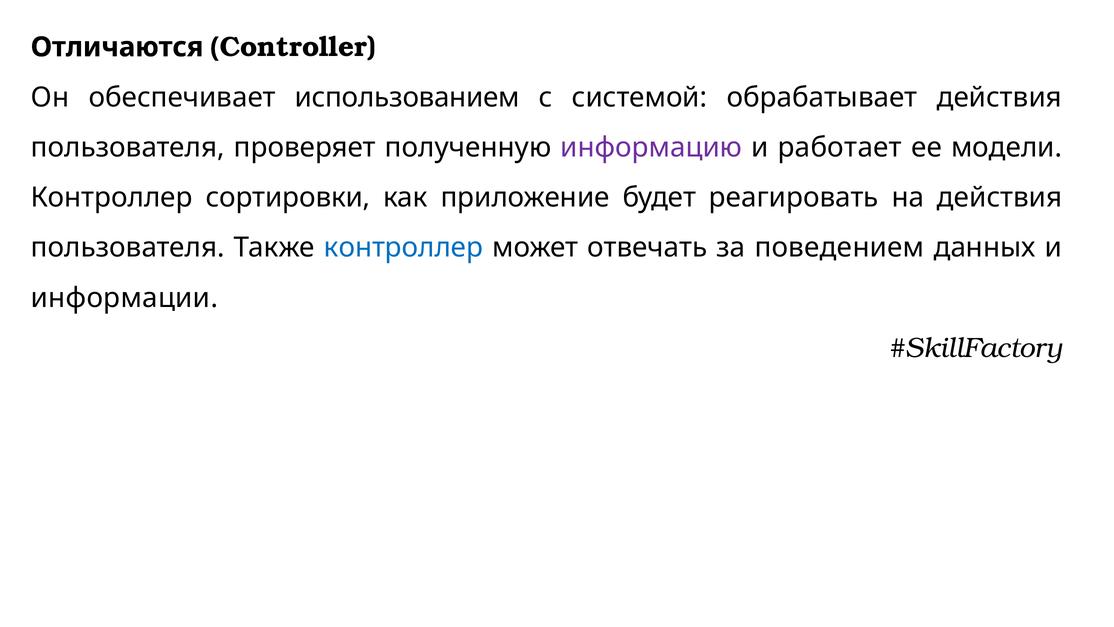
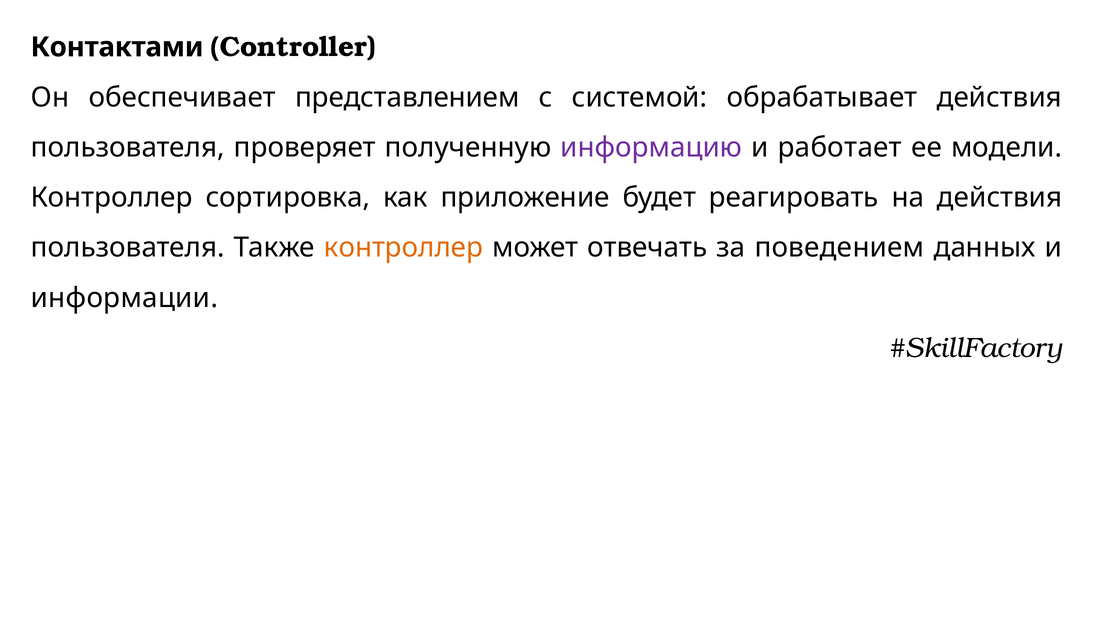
Отличаются: Отличаются -> Контактами
использованием: использованием -> представлением
сортировки: сортировки -> сортировка
контроллер at (403, 248) colour: blue -> orange
